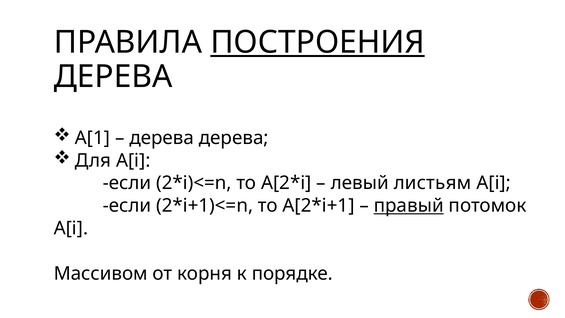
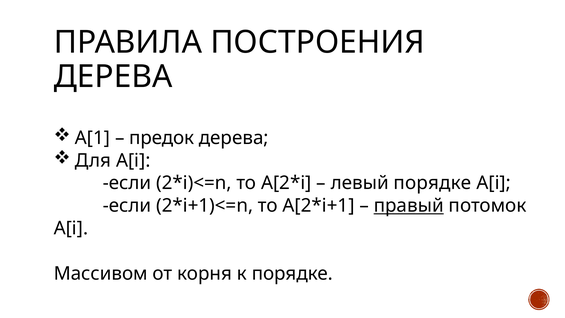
ПОСТРОЕНИЯ underline: present -> none
дерева at (162, 138): дерева -> предок
левый листьям: листьям -> порядке
